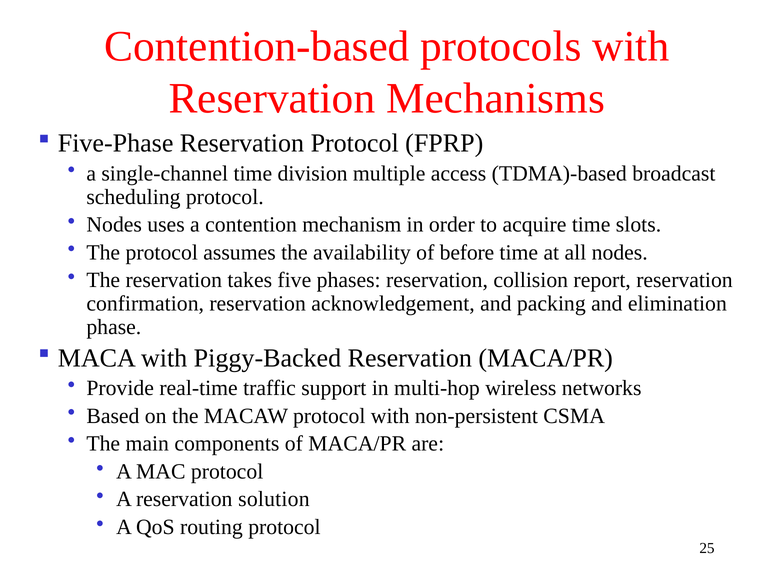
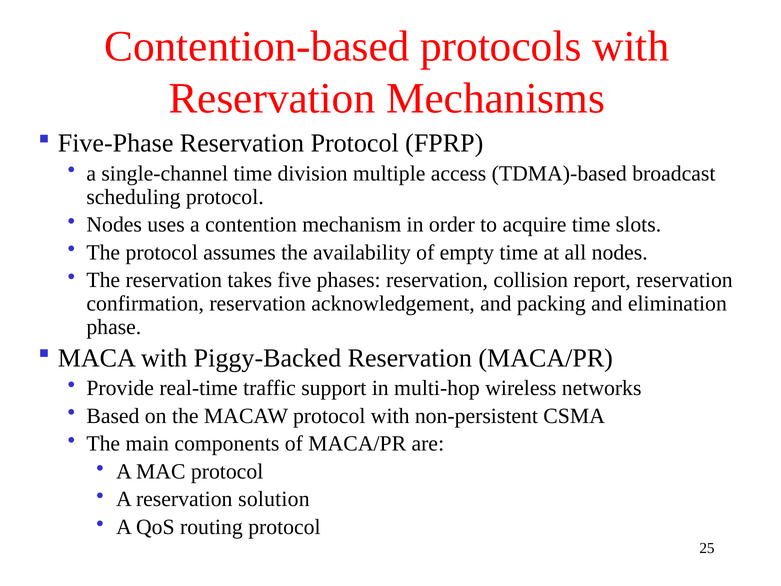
before: before -> empty
